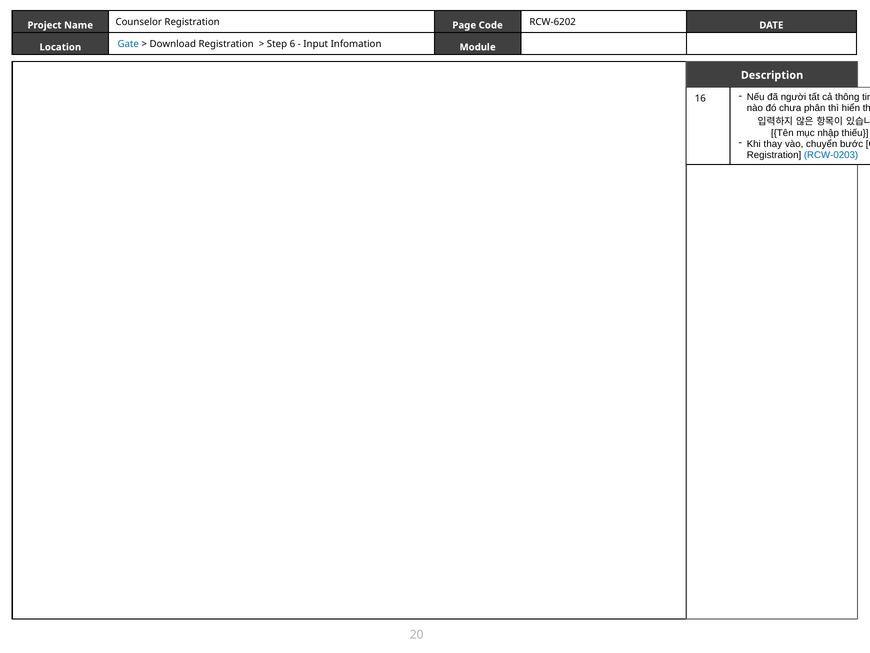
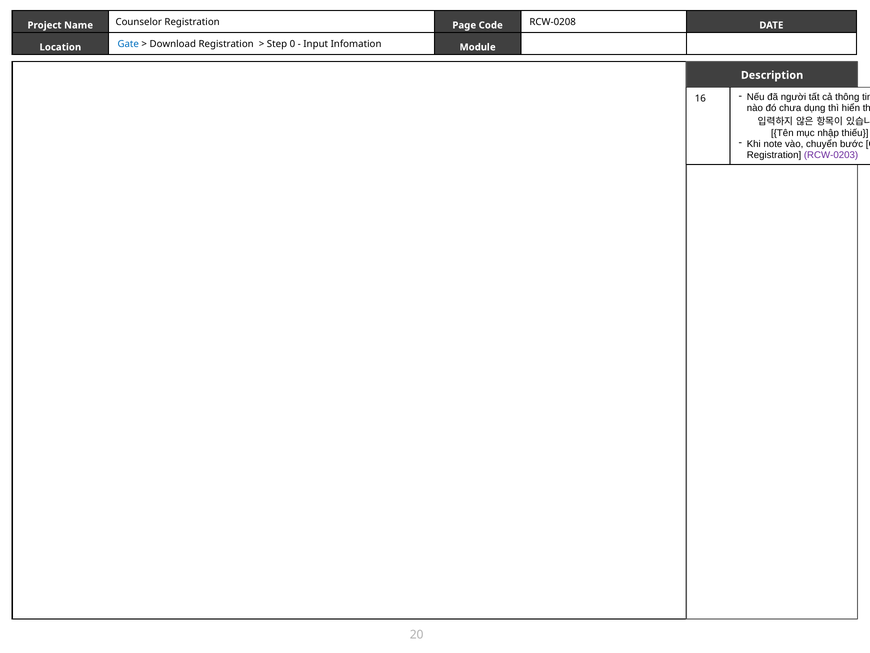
RCW-6202: RCW-6202 -> RCW-0208
6: 6 -> 0
phân: phân -> dụng
thay: thay -> note
RCW-0203 colour: blue -> purple
